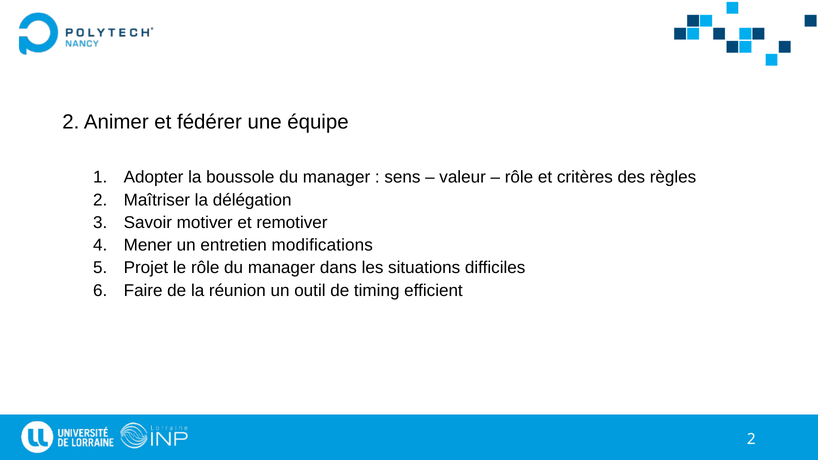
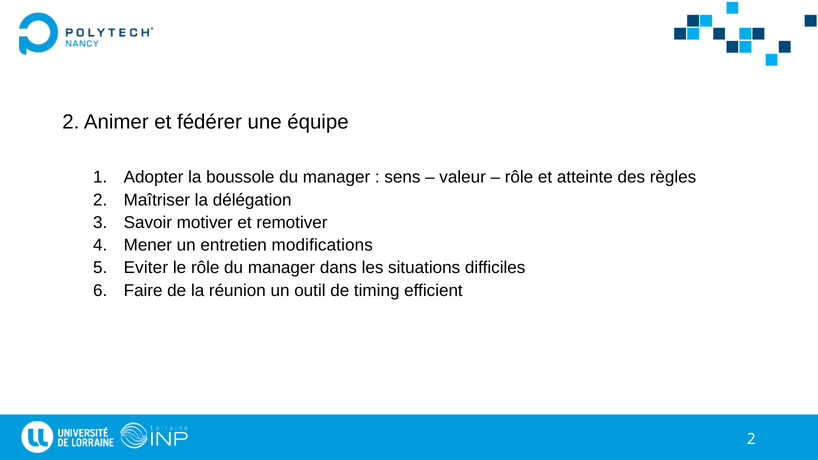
critères: critères -> atteinte
Projet: Projet -> Eviter
